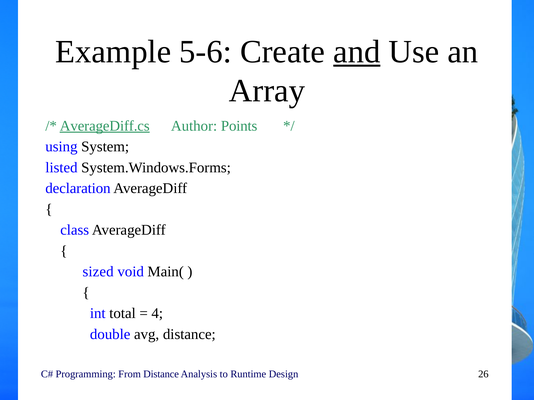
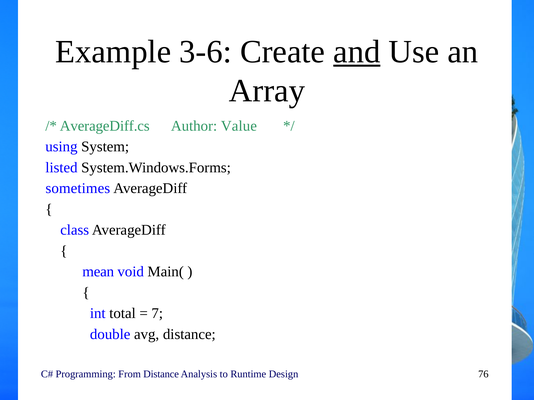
5-6: 5-6 -> 3-6
AverageDiff.cs underline: present -> none
Points: Points -> Value
declaration: declaration -> sometimes
sized: sized -> mean
4: 4 -> 7
26: 26 -> 76
